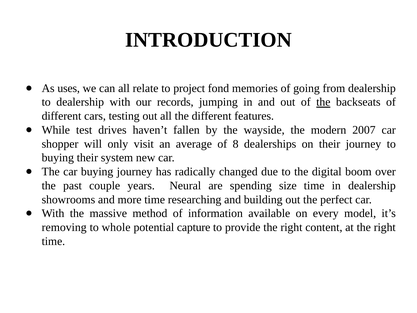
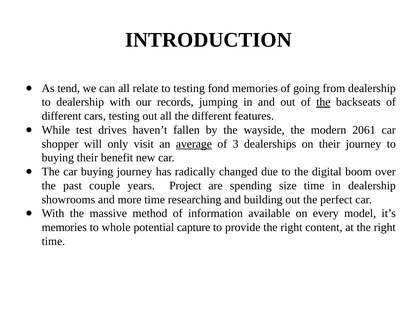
uses: uses -> tend
to project: project -> testing
2007: 2007 -> 2061
average underline: none -> present
8: 8 -> 3
system: system -> benefit
Neural: Neural -> Project
removing at (64, 227): removing -> memories
